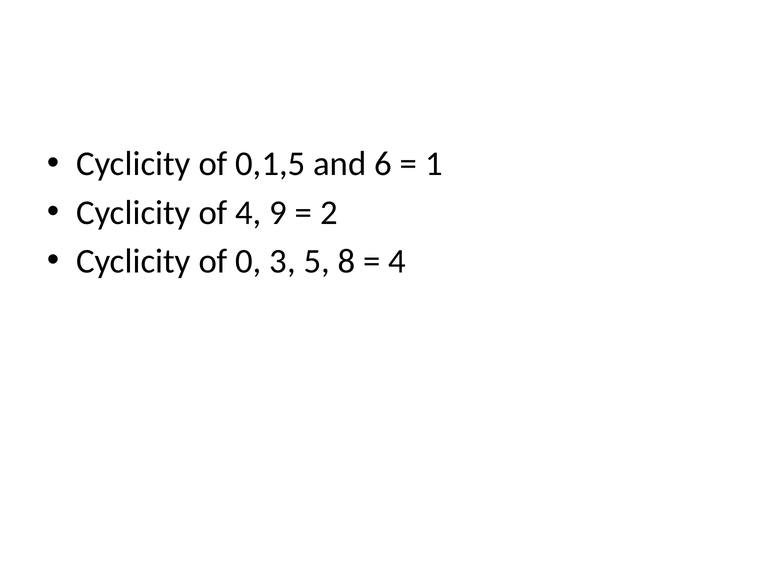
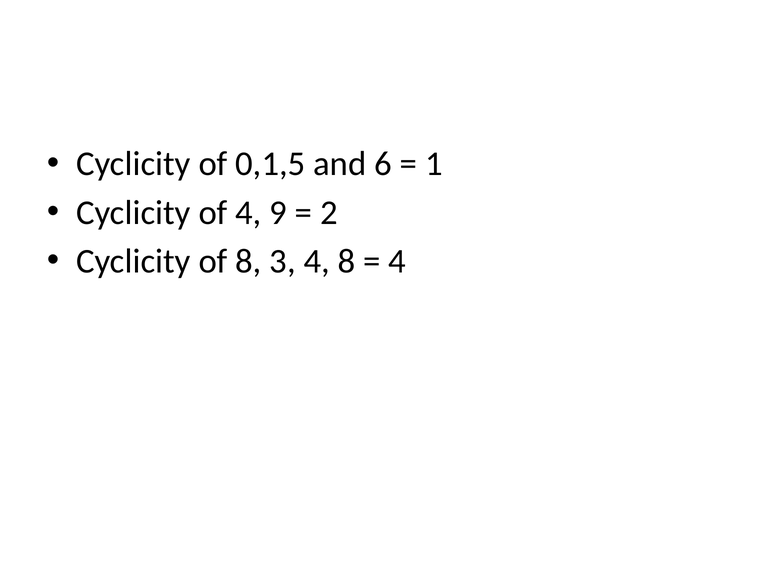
of 0: 0 -> 8
3 5: 5 -> 4
